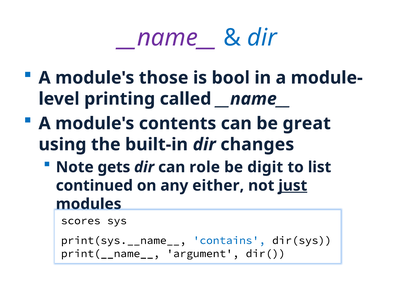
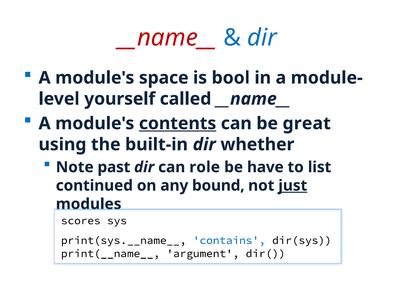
__name__ at (167, 38) colour: purple -> red
those: those -> space
printing: printing -> yourself
contents underline: none -> present
changes: changes -> whether
gets: gets -> past
digit: digit -> have
either: either -> bound
